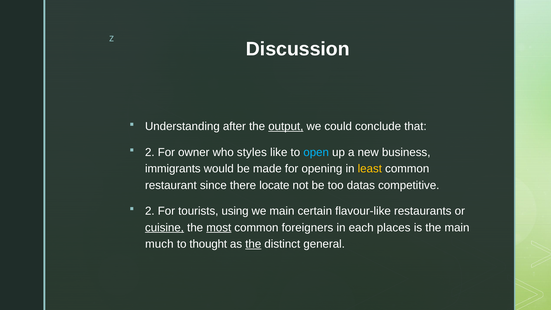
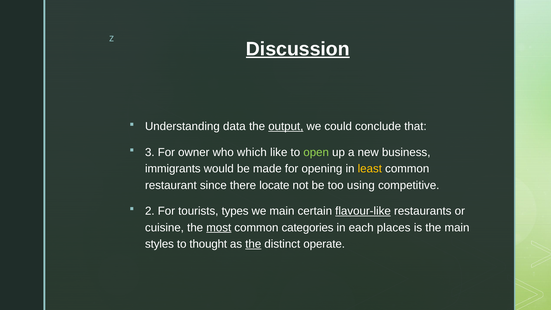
Discussion underline: none -> present
after: after -> data
2 at (150, 152): 2 -> 3
styles: styles -> which
open colour: light blue -> light green
datas: datas -> using
using: using -> types
flavour-like underline: none -> present
cuisine underline: present -> none
foreigners: foreigners -> categories
much: much -> styles
general: general -> operate
